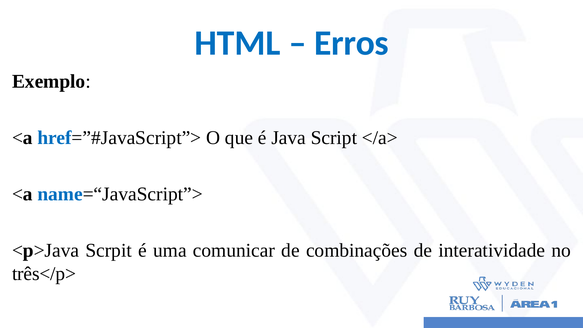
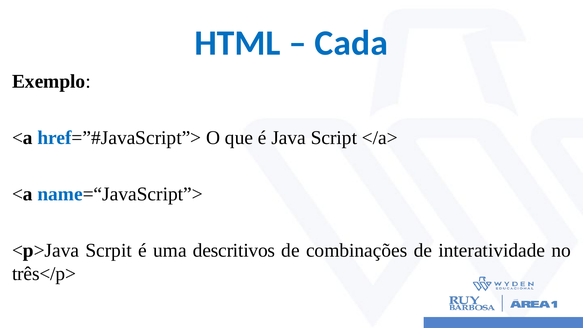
Erros: Erros -> Cada
comunicar: comunicar -> descritivos
